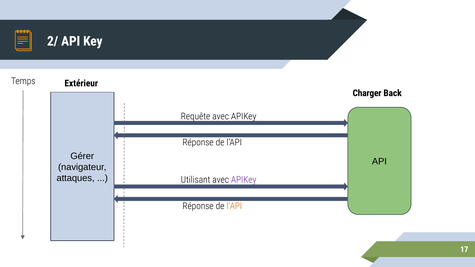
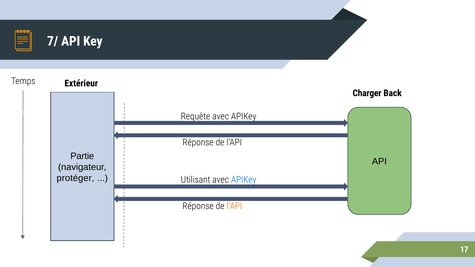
2/: 2/ -> 7/
Gérer: Gérer -> Partie
attaques: attaques -> protéger
APIKey at (244, 180) colour: purple -> blue
